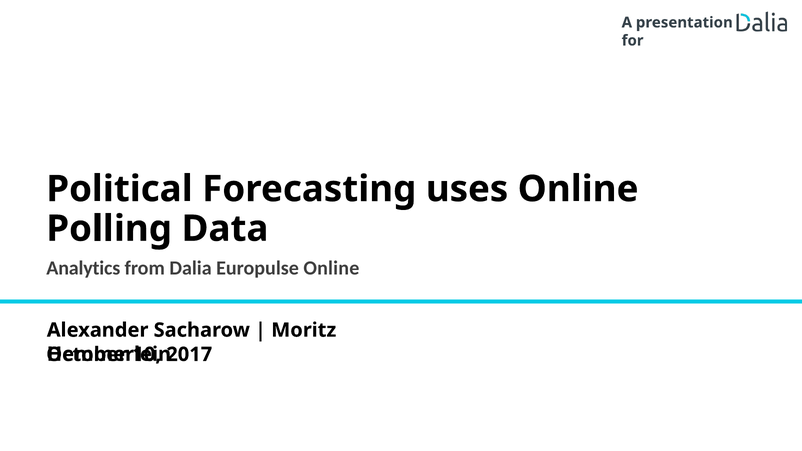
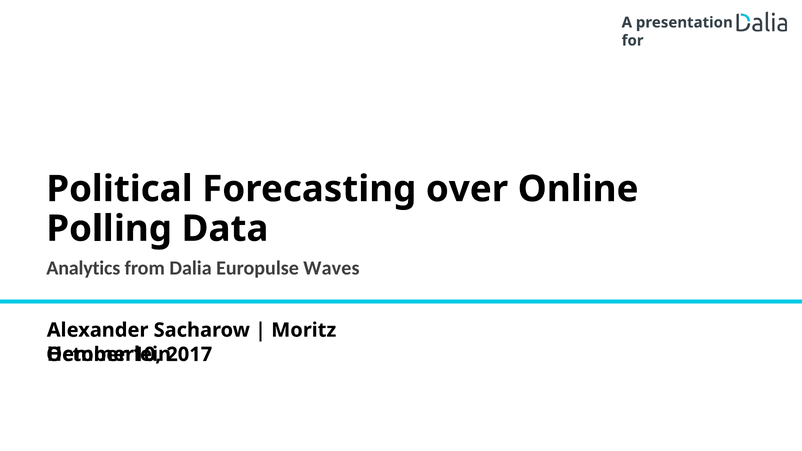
uses: uses -> over
Europulse Online: Online -> Waves
